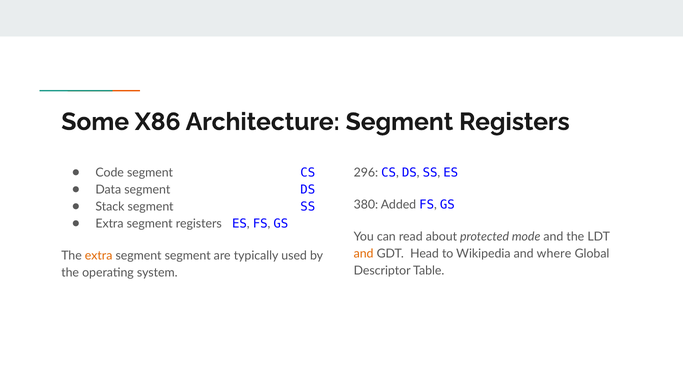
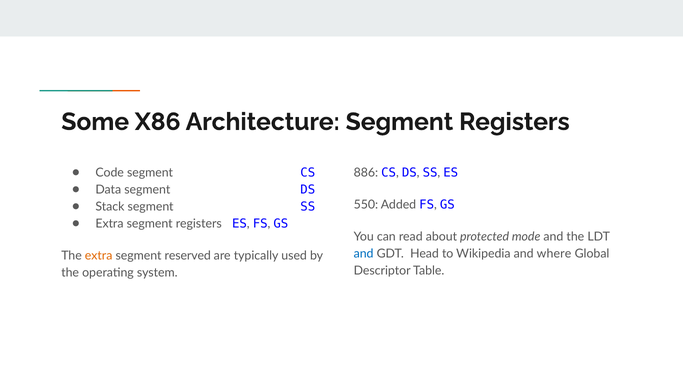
296: 296 -> 886
380: 380 -> 550
and at (364, 254) colour: orange -> blue
segment segment: segment -> reserved
